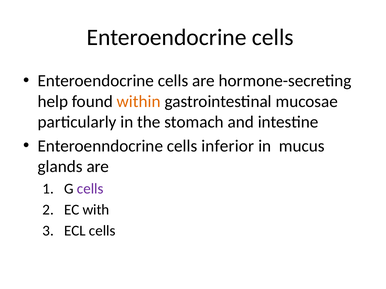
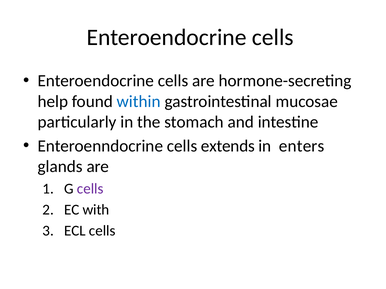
within colour: orange -> blue
inferior: inferior -> extends
mucus: mucus -> enters
